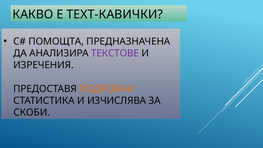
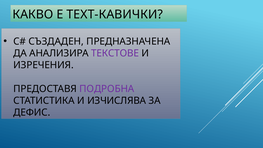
ПОМОЩТА: ПОМОЩТА -> СЪЗДАДЕН
ПОДРОБНА colour: orange -> purple
СКОБИ: СКОБИ -> ДЕФИС
